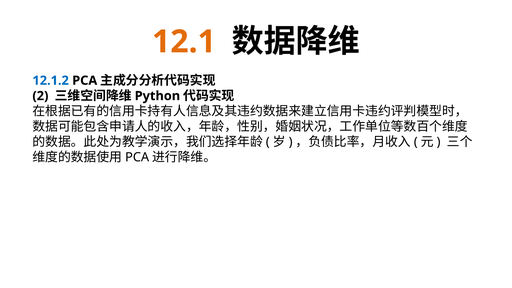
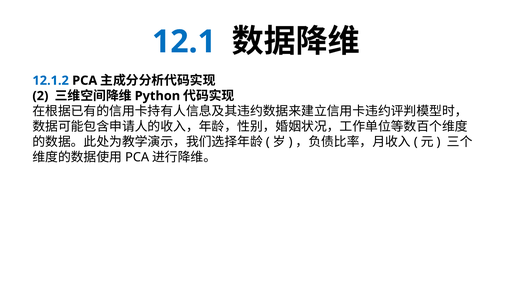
12.1 colour: orange -> blue
